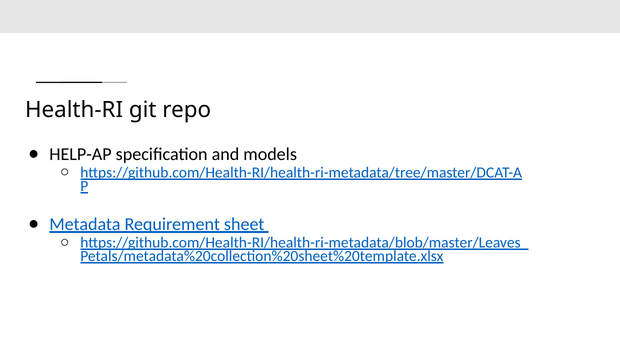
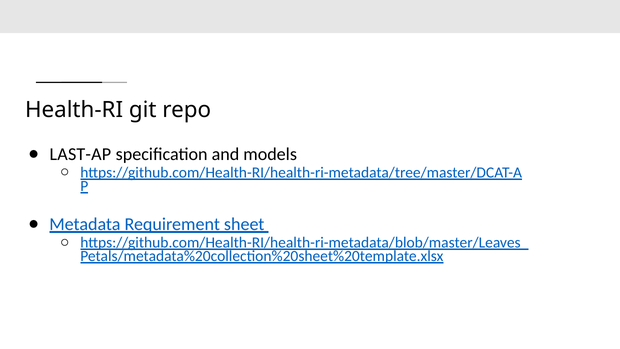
HELP-AP: HELP-AP -> LAST-AP
